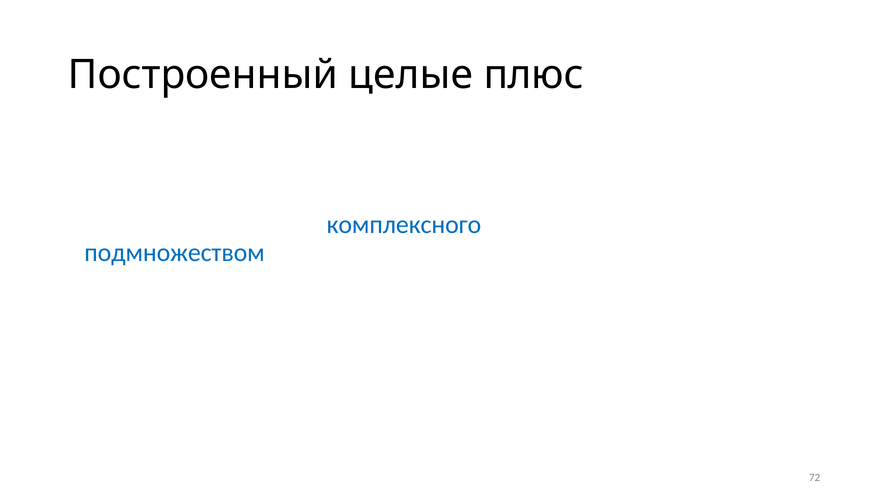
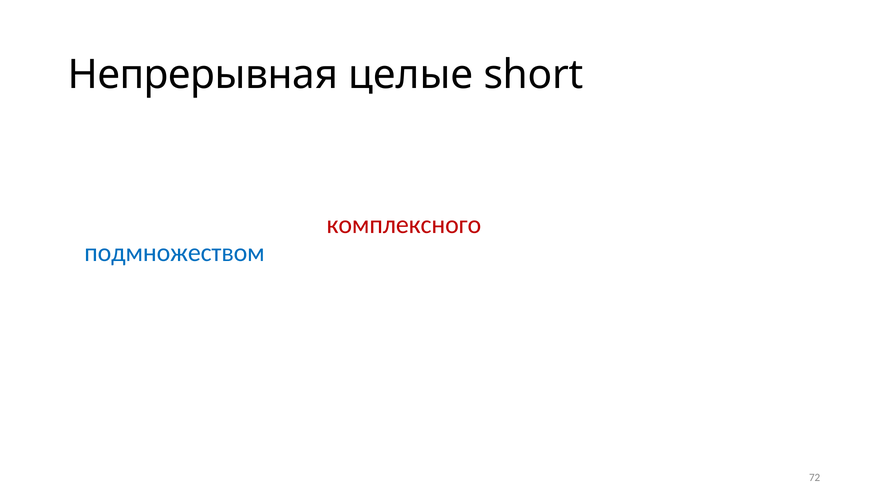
Построенный: Построенный -> Непрерывная
плюс: плюс -> short
комплексного colour: blue -> red
